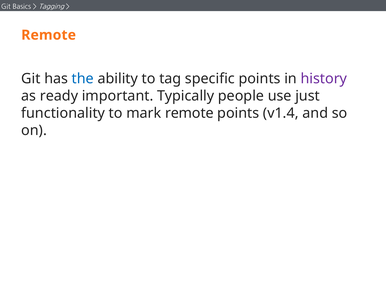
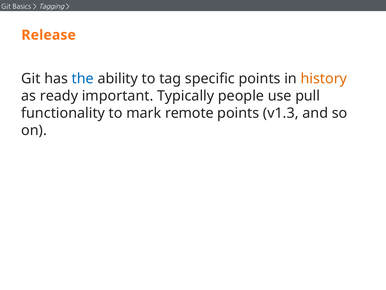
Remote at (49, 35): Remote -> Release
history colour: purple -> orange
just: just -> pull
v1.4: v1.4 -> v1.3
